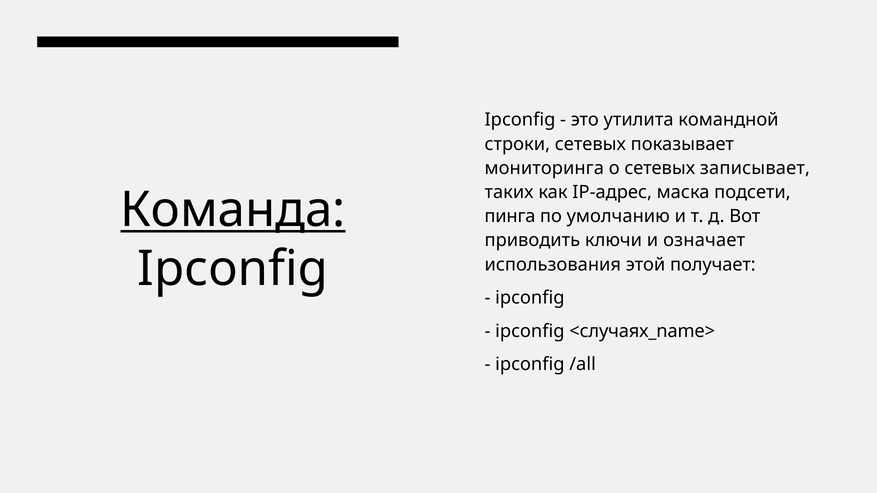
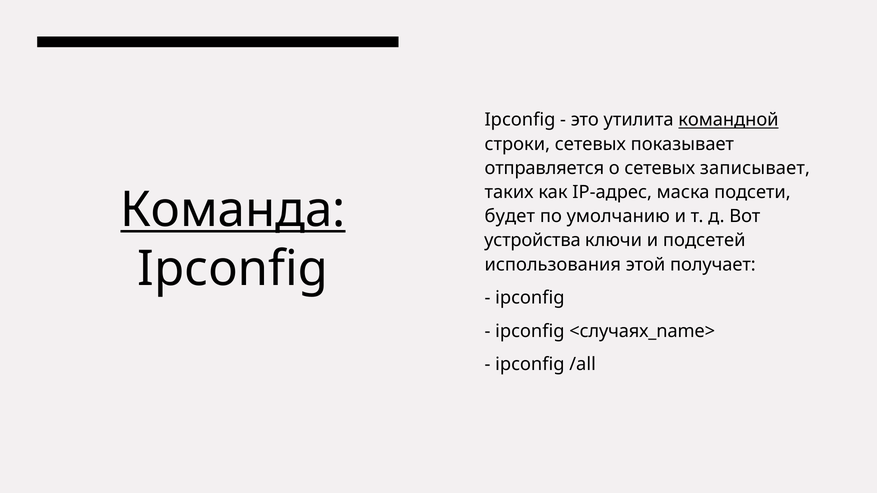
командной underline: none -> present
мониторинга: мониторинга -> отправляется
пинга: пинга -> будет
приводить: приводить -> устройства
означает: означает -> подсетей
